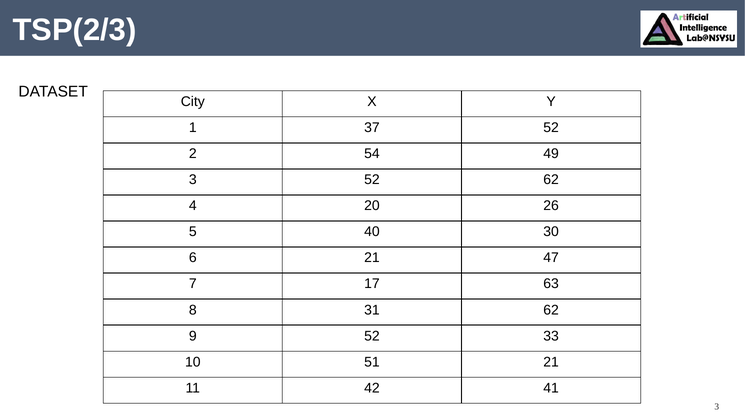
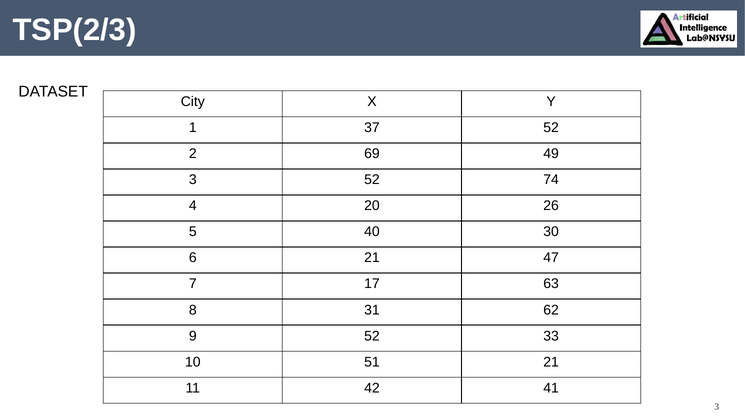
54: 54 -> 69
52 62: 62 -> 74
